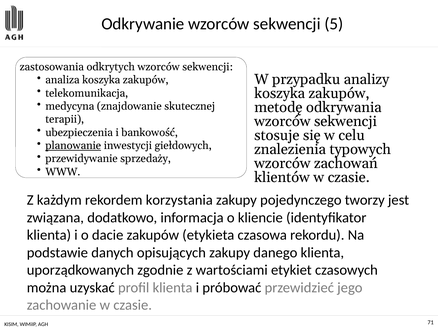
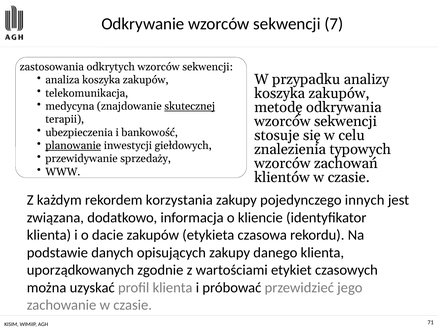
5: 5 -> 7
skutecznej underline: none -> present
tworzy: tworzy -> innych
